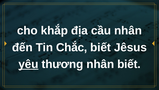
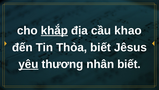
khắp underline: none -> present
cầu nhân: nhân -> khao
Chắc: Chắc -> Thỏa
